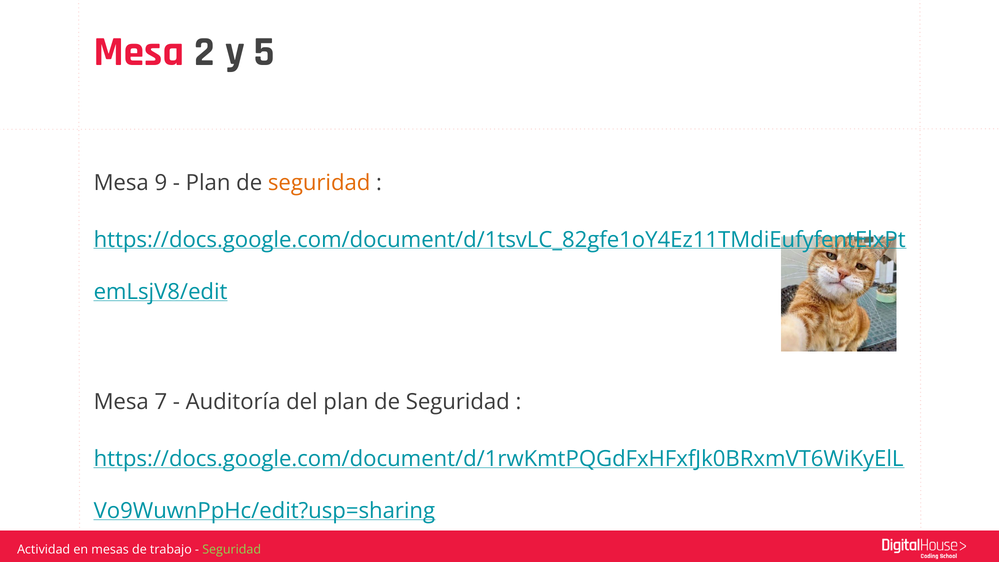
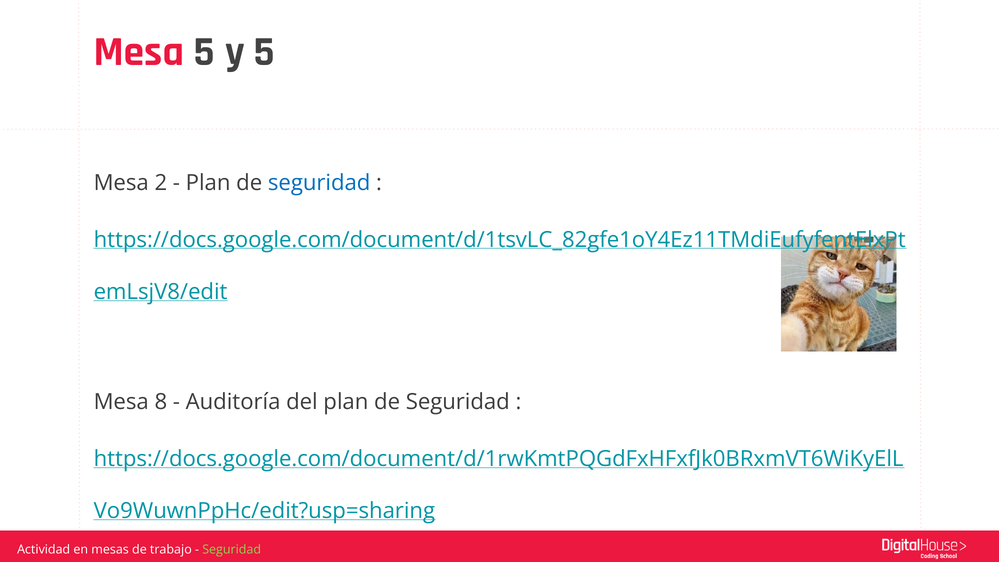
Mesa 2: 2 -> 5
9: 9 -> 2
seguridad at (319, 183) colour: orange -> blue
7: 7 -> 8
